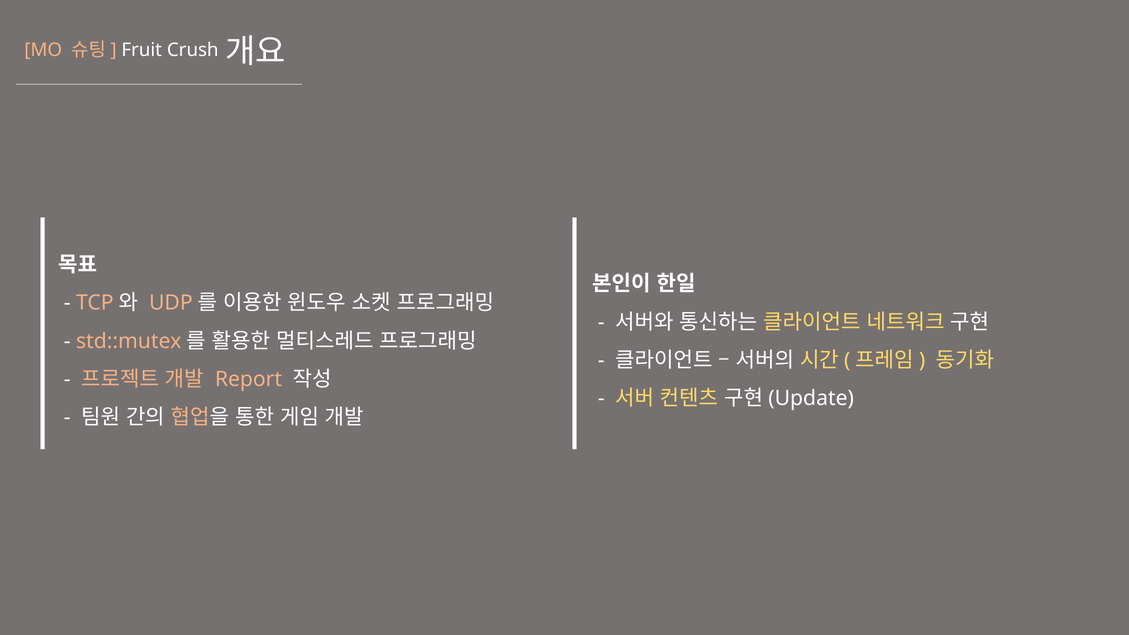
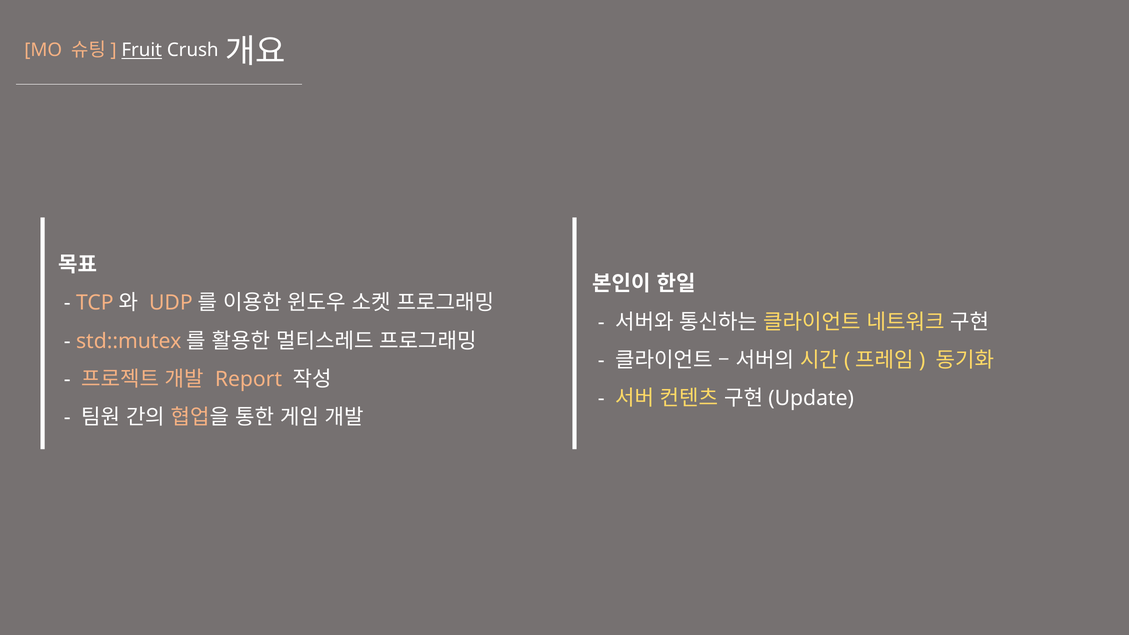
Fruit underline: none -> present
